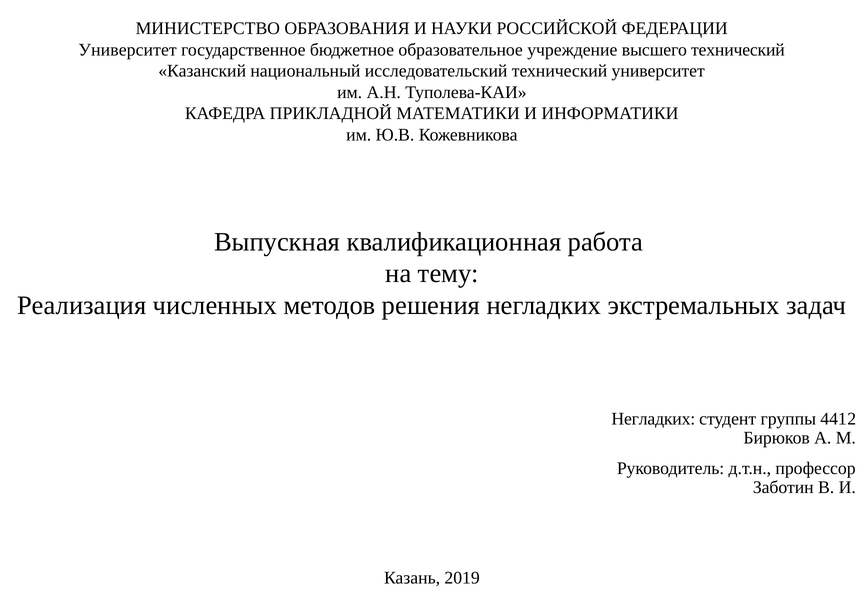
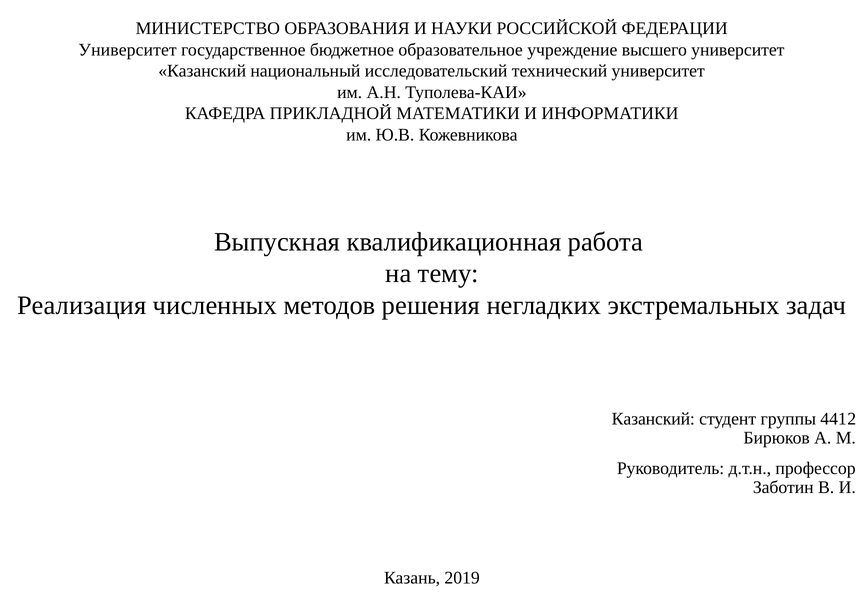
высшего технический: технический -> университет
Негладких at (653, 419): Негладких -> Казанский
